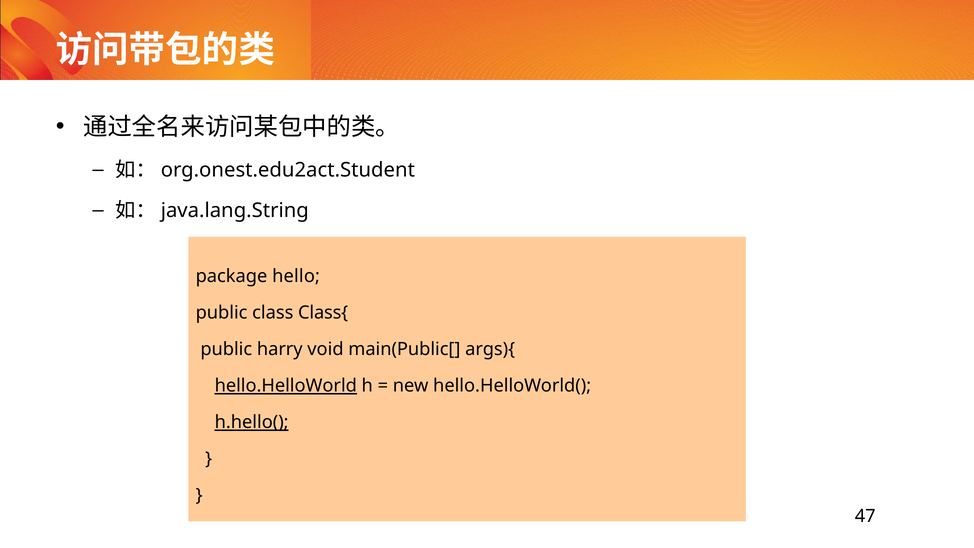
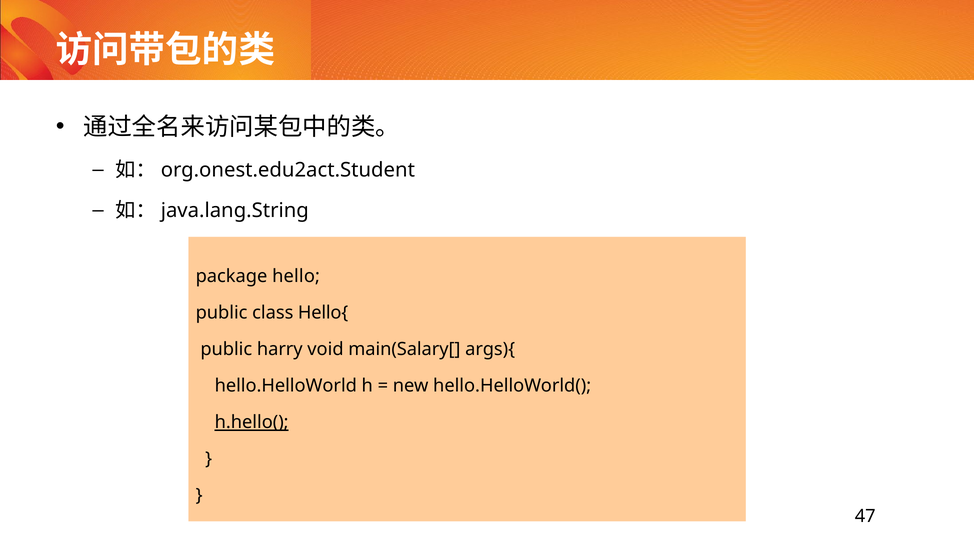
Class{: Class{ -> Hello{
main(Public[: main(Public[ -> main(Salary[
hello.HelloWorld underline: present -> none
